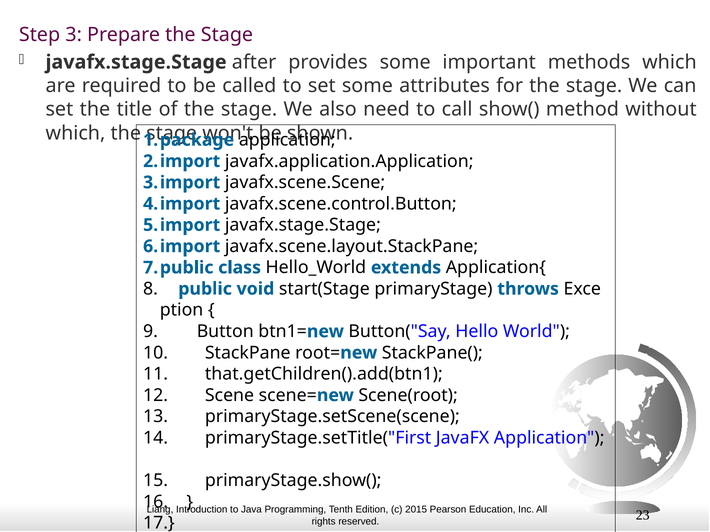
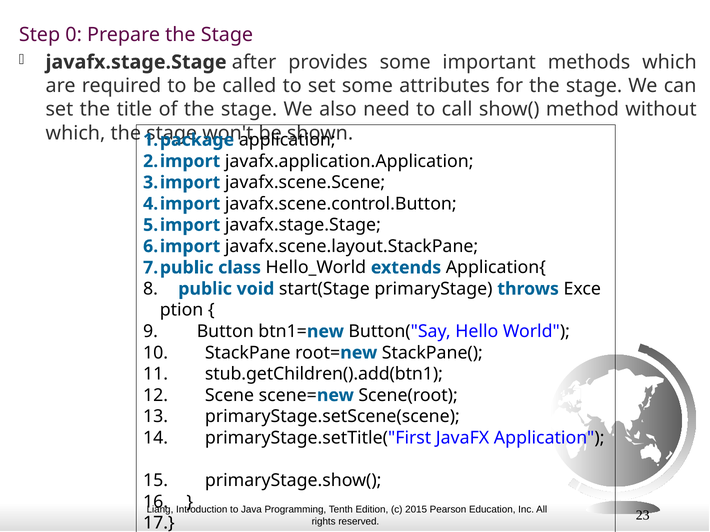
3: 3 -> 0
that.getChildren().add(btn1: that.getChildren().add(btn1 -> stub.getChildren().add(btn1
